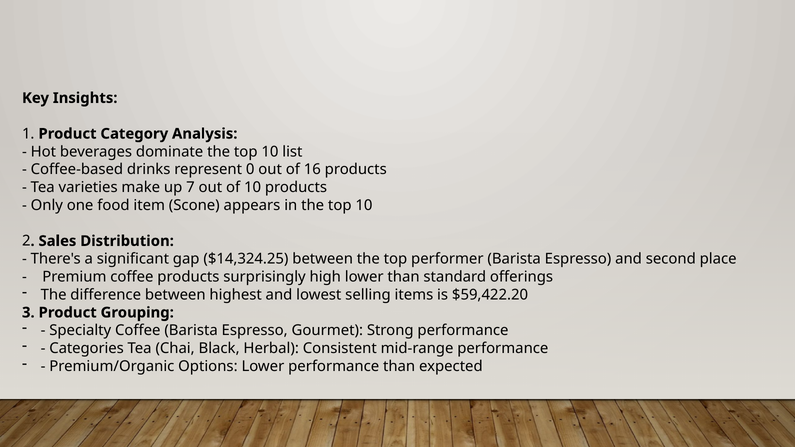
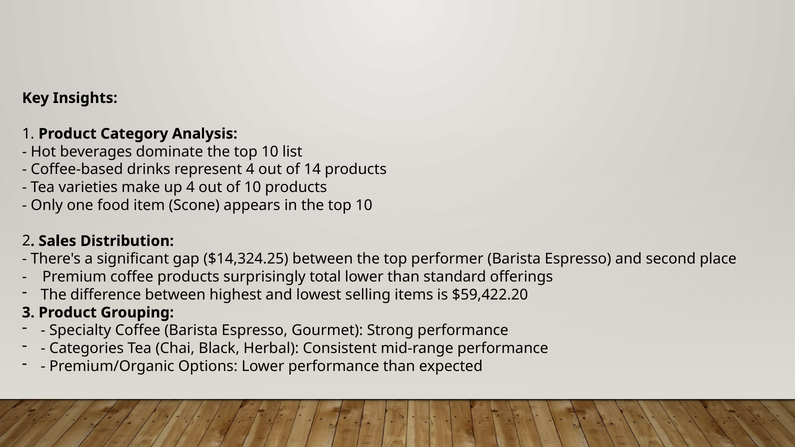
represent 0: 0 -> 4
16: 16 -> 14
up 7: 7 -> 4
high: high -> total
